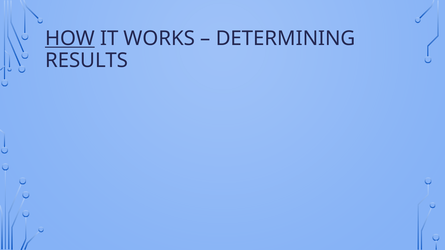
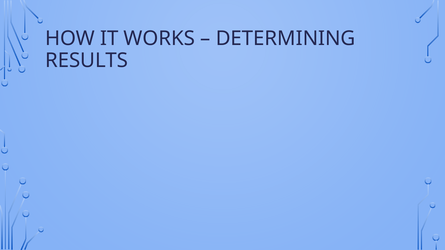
HOW underline: present -> none
